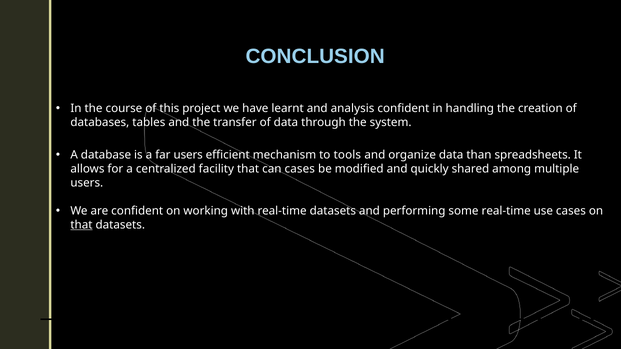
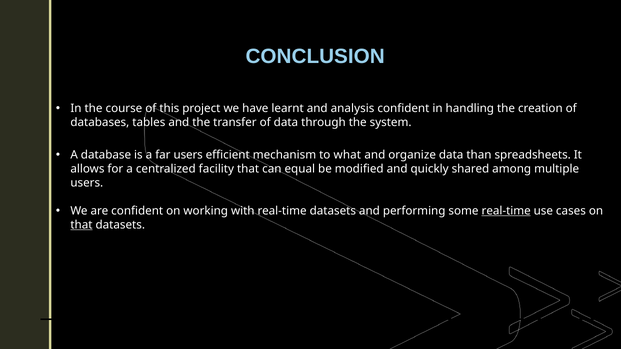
tools: tools -> what
can cases: cases -> equal
real-time at (506, 211) underline: none -> present
